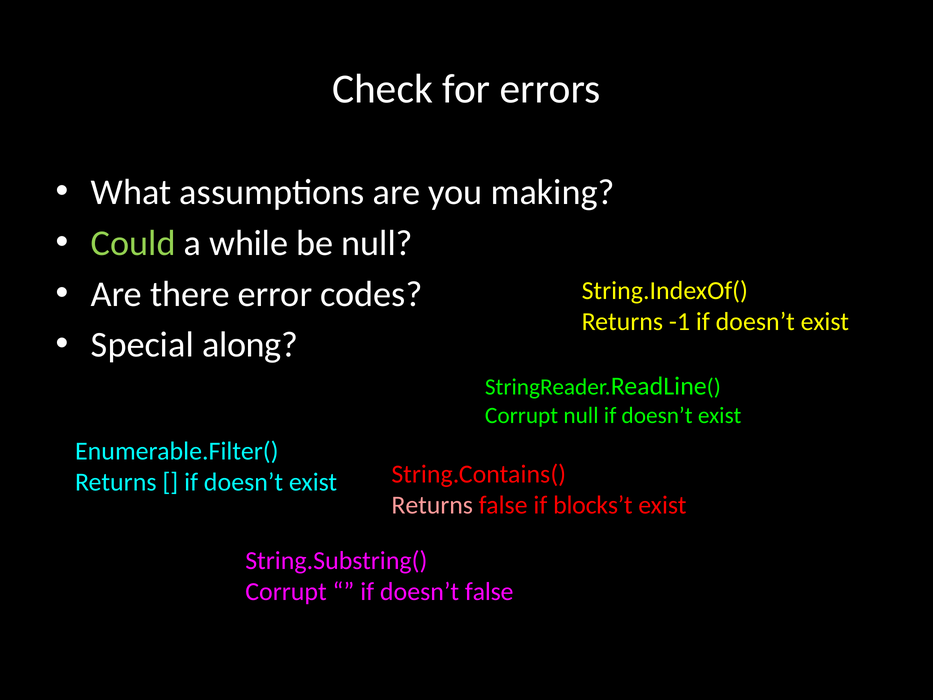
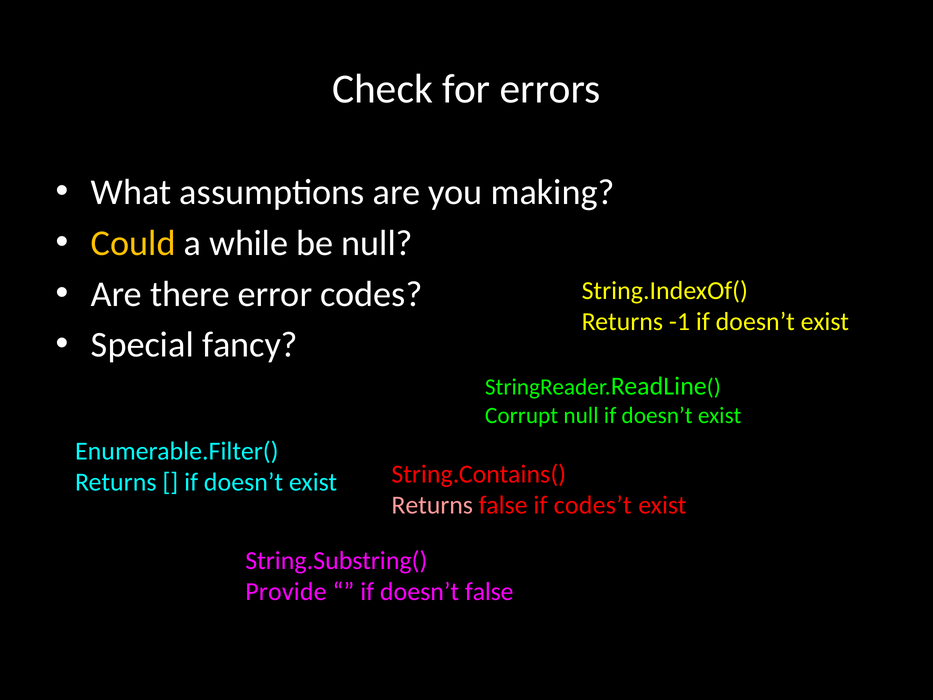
Could colour: light green -> yellow
along: along -> fancy
blocks’t: blocks’t -> codes’t
Corrupt at (286, 591): Corrupt -> Provide
